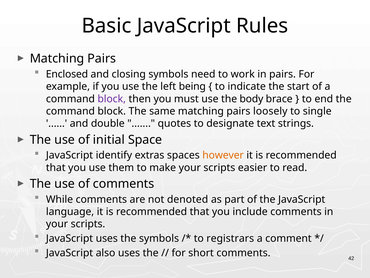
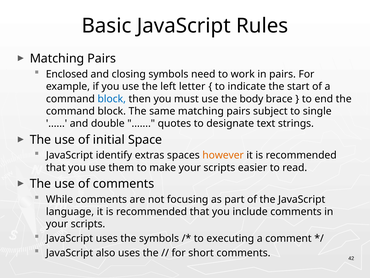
being: being -> letter
block at (112, 99) colour: purple -> blue
loosely: loosely -> subject
denoted: denoted -> focusing
registrars: registrars -> executing
